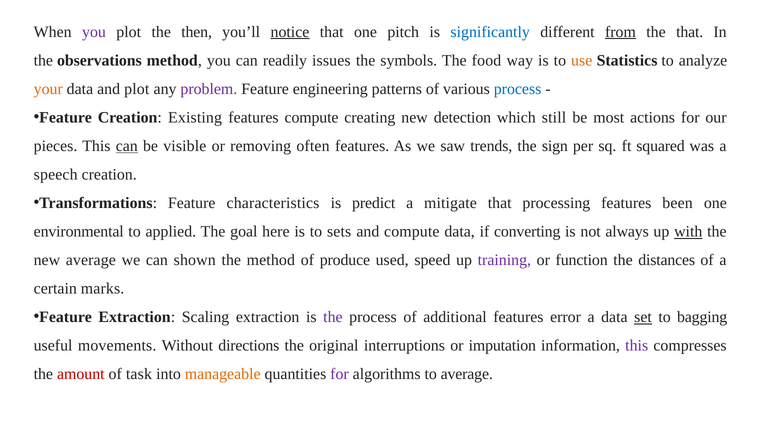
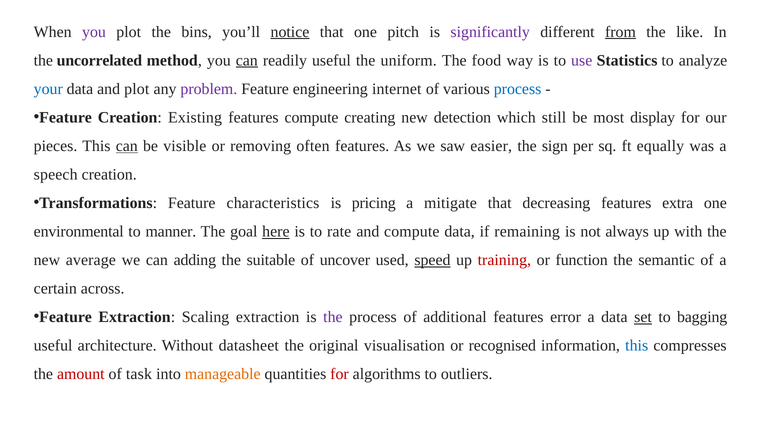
then: then -> bins
significantly colour: blue -> purple
the that: that -> like
observations: observations -> uncorrelated
can at (247, 60) underline: none -> present
readily issues: issues -> useful
symbols: symbols -> uniform
use colour: orange -> purple
your colour: orange -> blue
patterns: patterns -> internet
actions: actions -> display
trends: trends -> easier
squared: squared -> equally
predict: predict -> pricing
processing: processing -> decreasing
been: been -> extra
applied: applied -> manner
here underline: none -> present
sets: sets -> rate
converting: converting -> remaining
with underline: present -> none
shown: shown -> adding
the method: method -> suitable
produce: produce -> uncover
speed underline: none -> present
training colour: purple -> red
distances: distances -> semantic
marks: marks -> across
movements: movements -> architecture
directions: directions -> datasheet
interruptions: interruptions -> visualisation
imputation: imputation -> recognised
this at (637, 346) colour: purple -> blue
for at (339, 374) colour: purple -> red
to average: average -> outliers
